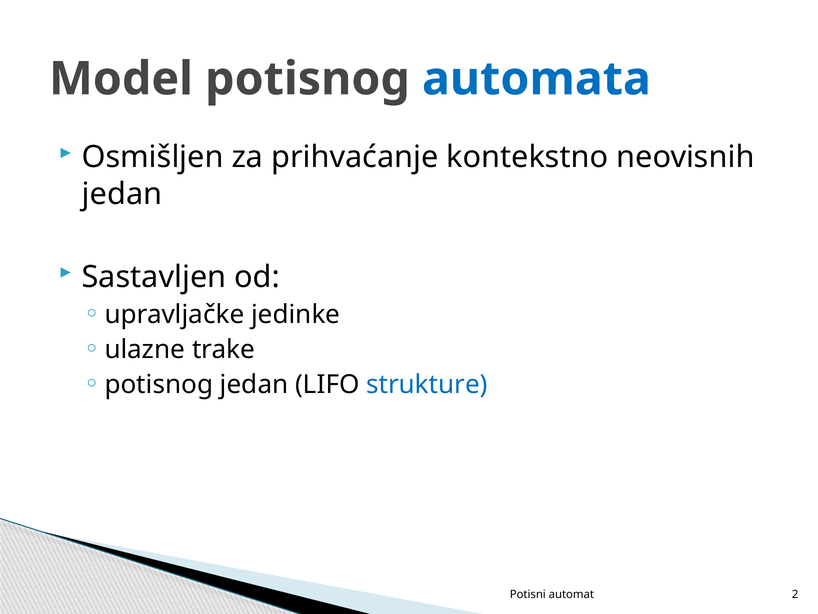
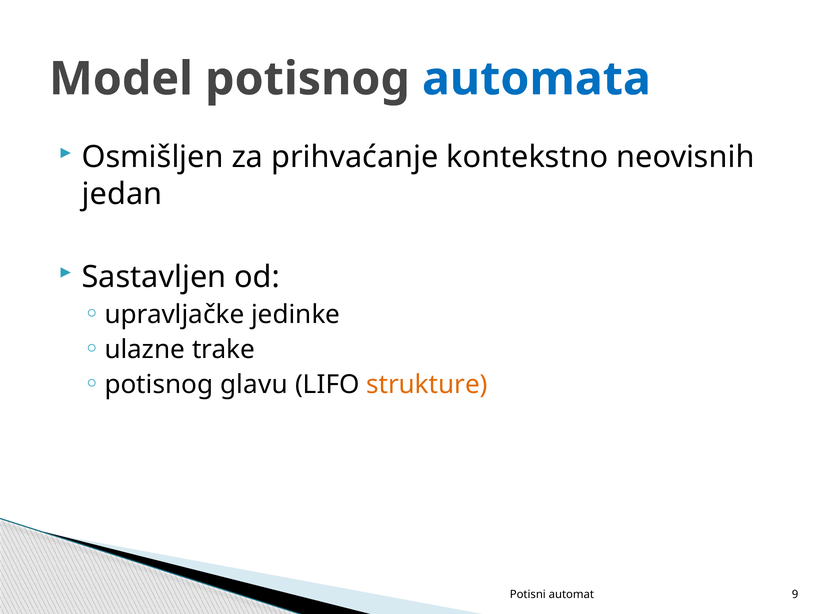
potisnog jedan: jedan -> glavu
strukture colour: blue -> orange
2: 2 -> 9
